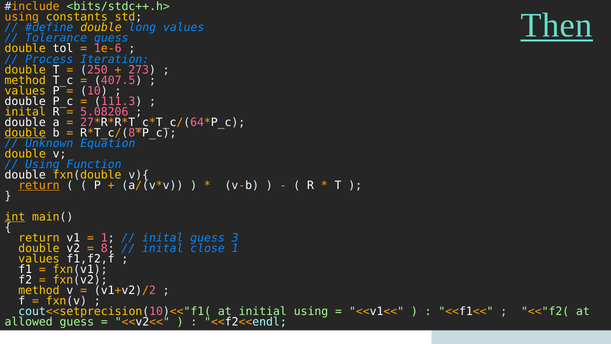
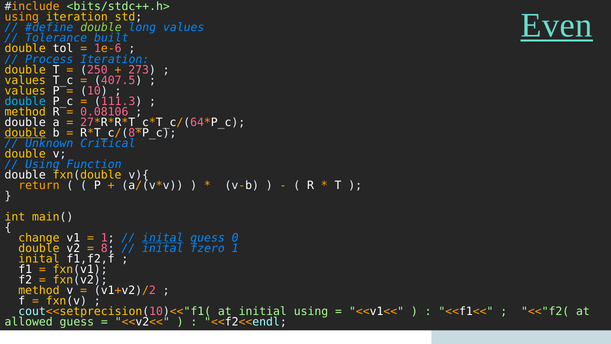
Then: Then -> Even
using constants: constants -> iteration
double at (101, 28) colour: yellow -> light green
Tolerance guess: guess -> built
method at (25, 80): method -> values
double at (25, 101) colour: white -> light blue
inital at (25, 112): inital -> method
5.08206: 5.08206 -> 0.08106
Equation: Equation -> Critical
return at (39, 185) underline: present -> none
int underline: present -> none
return at (39, 238): return -> change
inital at (163, 238) underline: none -> present
3: 3 -> 0
close: close -> fzero
values at (39, 259): values -> inital
